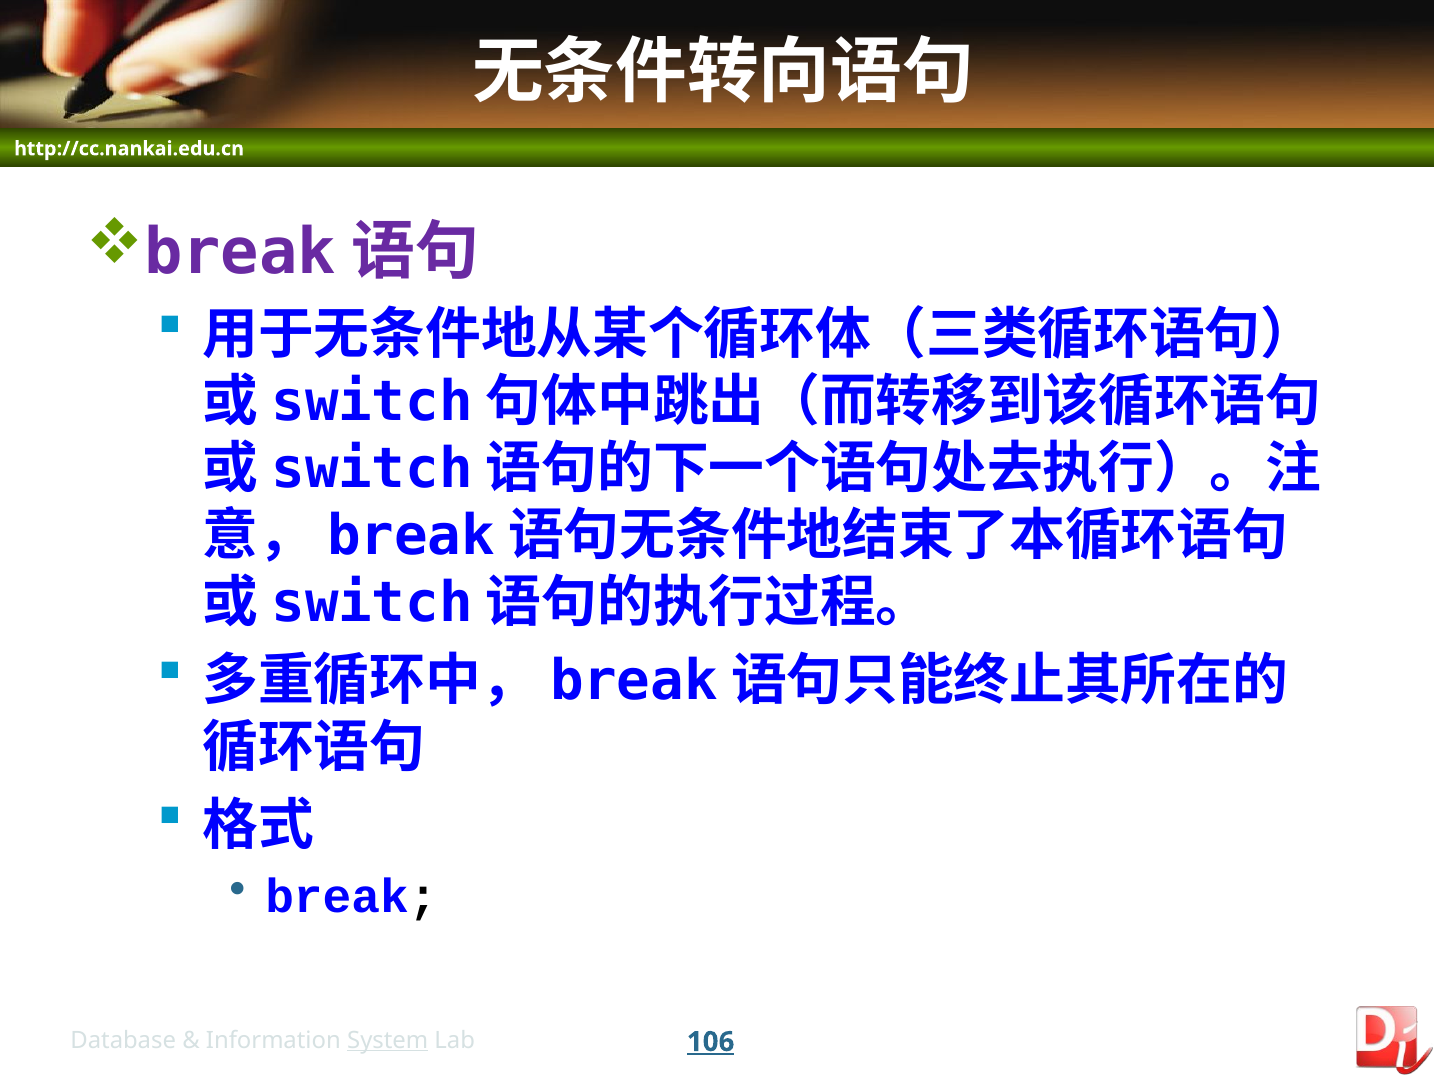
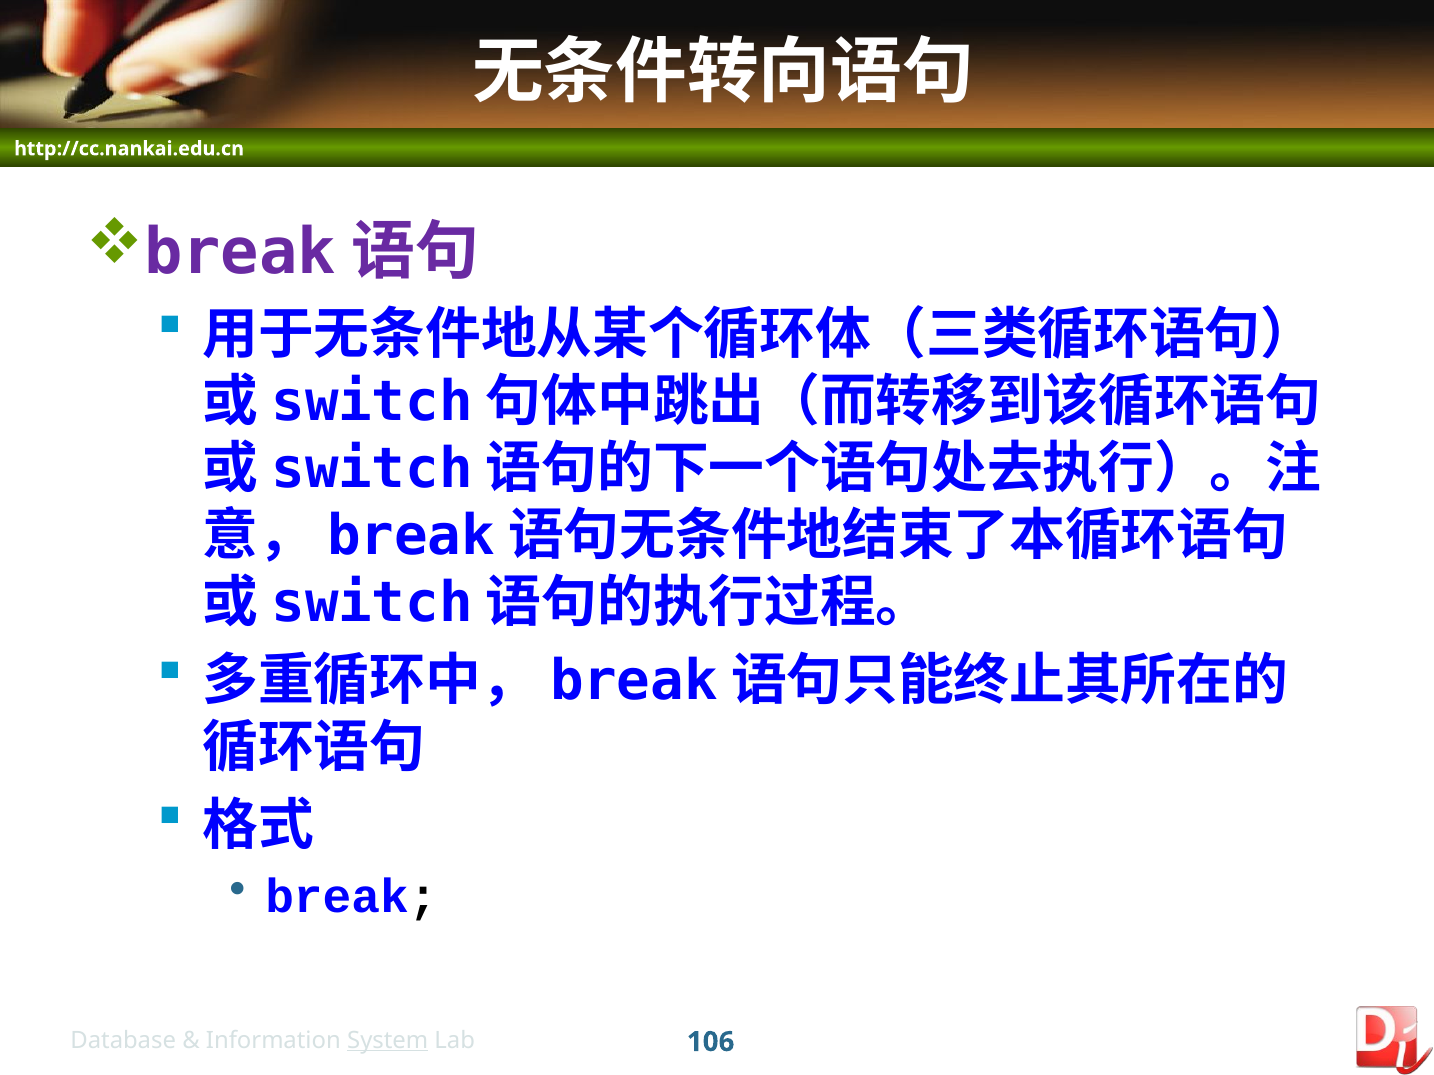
106 underline: present -> none
